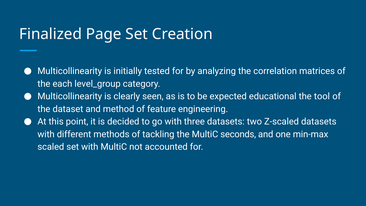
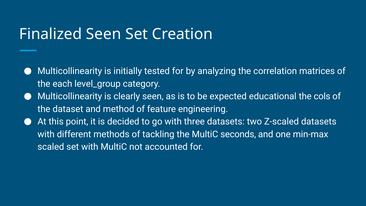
Finalized Page: Page -> Seen
tool: tool -> cols
